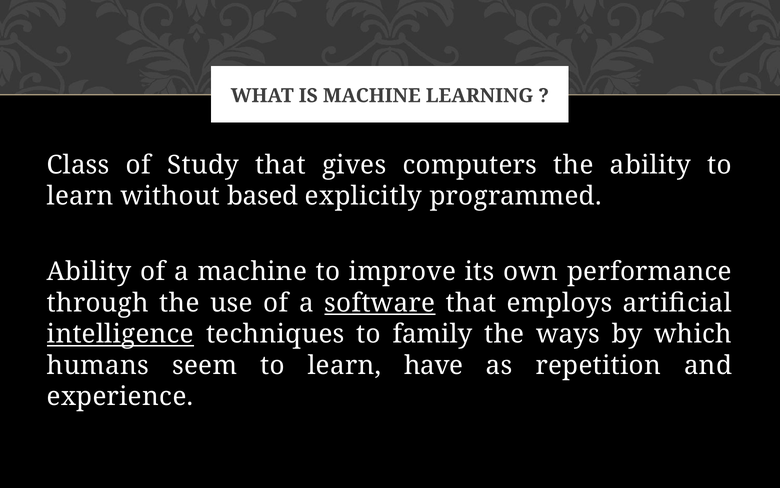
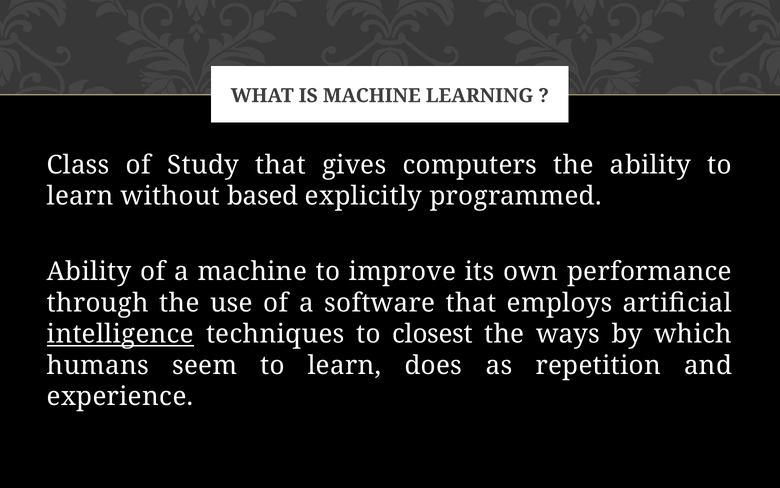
software underline: present -> none
family: family -> closest
have: have -> does
